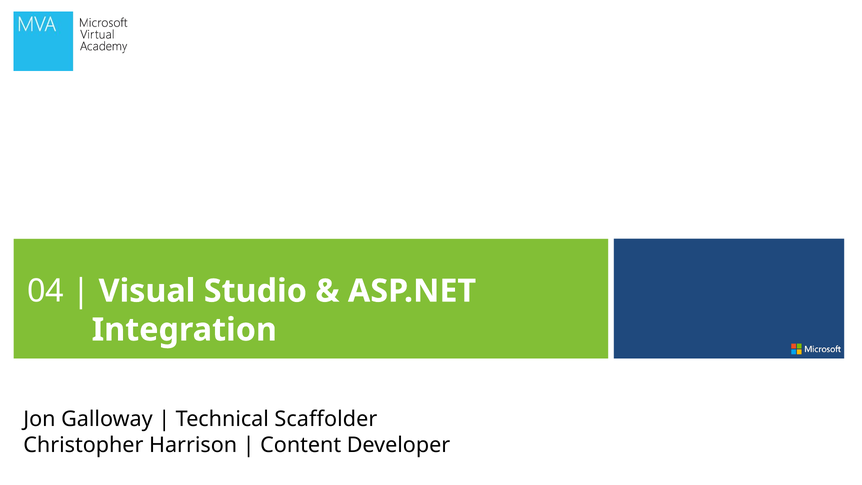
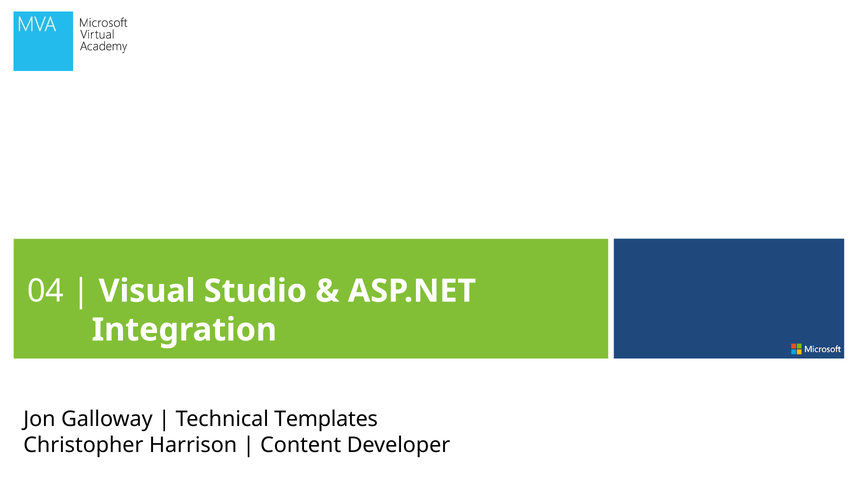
Scaffolder: Scaffolder -> Templates
